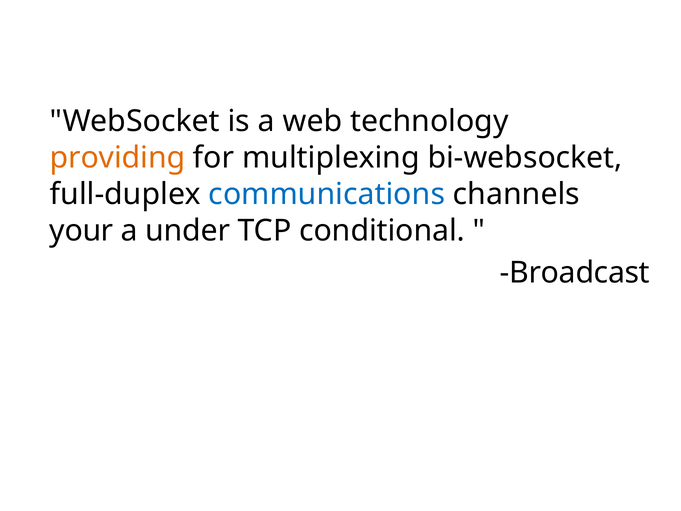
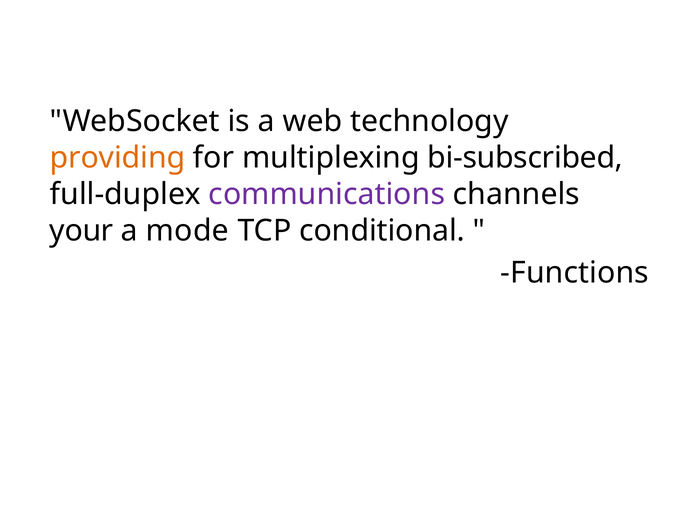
bi-websocket: bi-websocket -> bi-subscribed
communications colour: blue -> purple
under: under -> mode
Broadcast: Broadcast -> Functions
